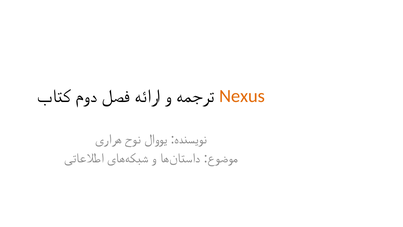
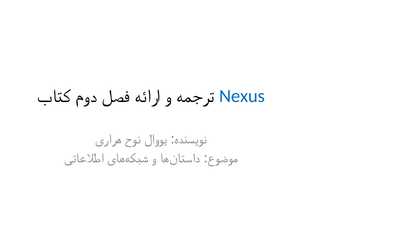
Nexus colour: orange -> blue
